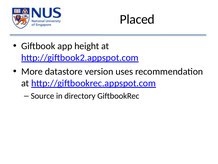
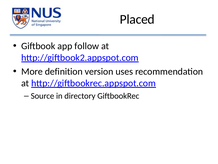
height: height -> follow
datastore: datastore -> definition
